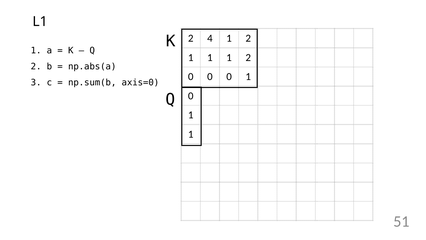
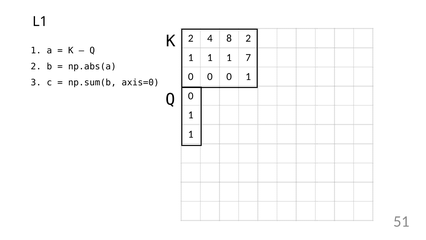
4 1: 1 -> 8
1 1 2: 2 -> 7
